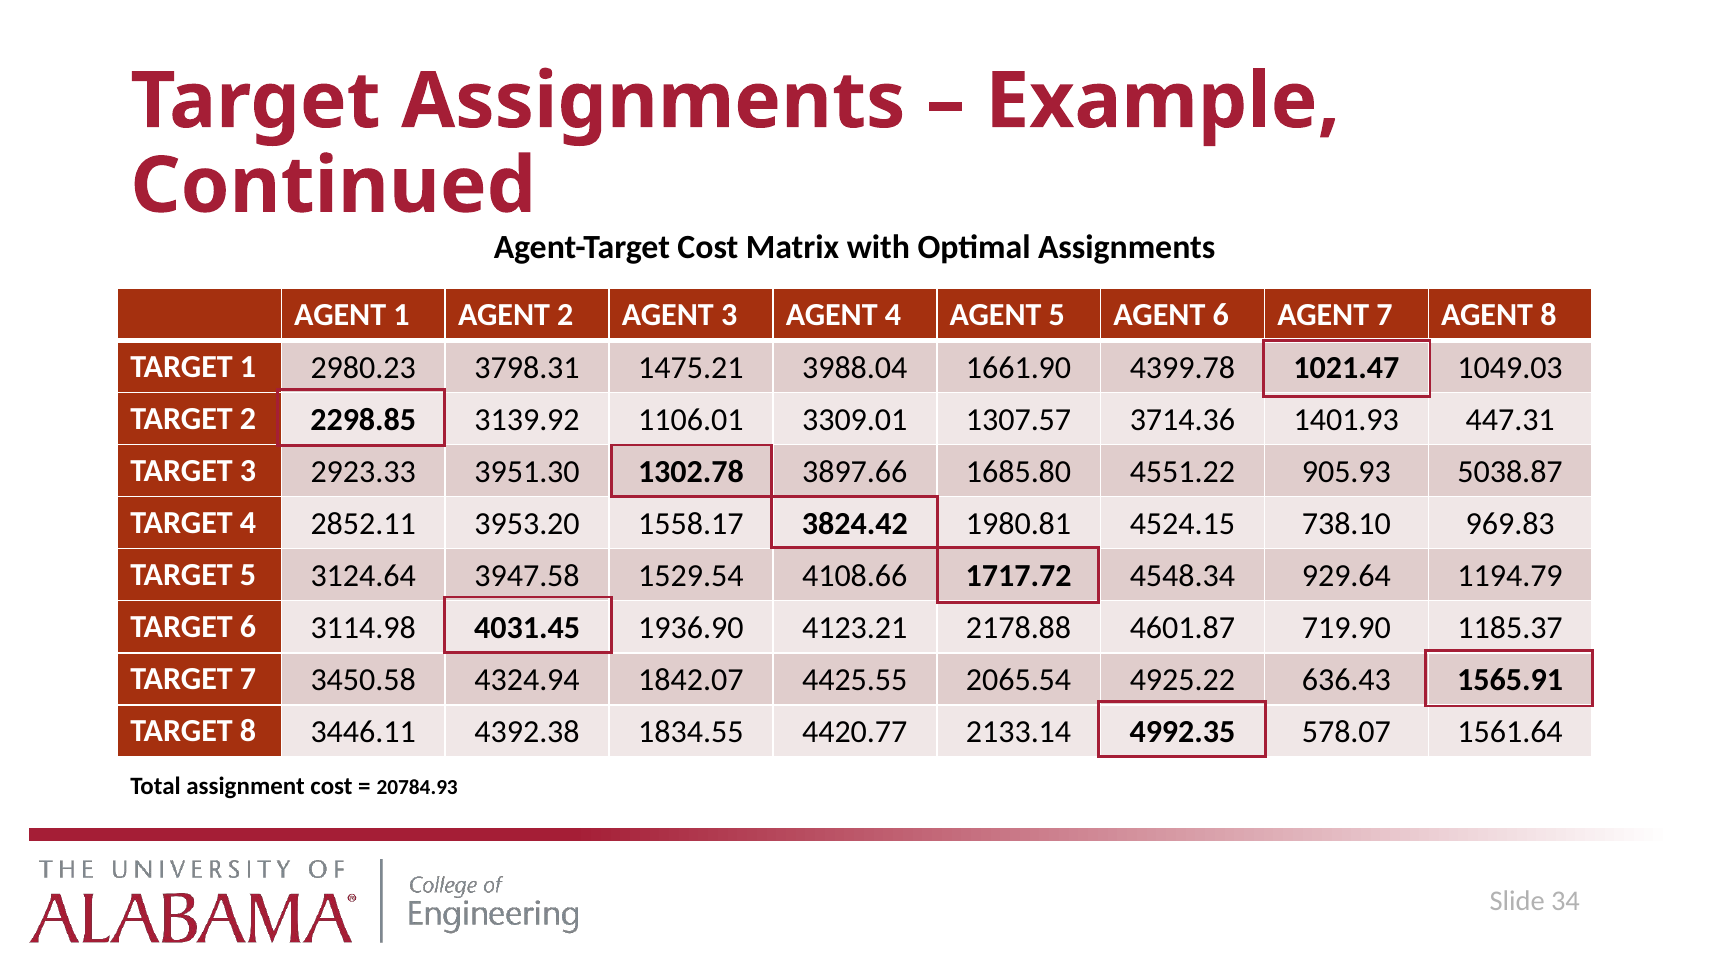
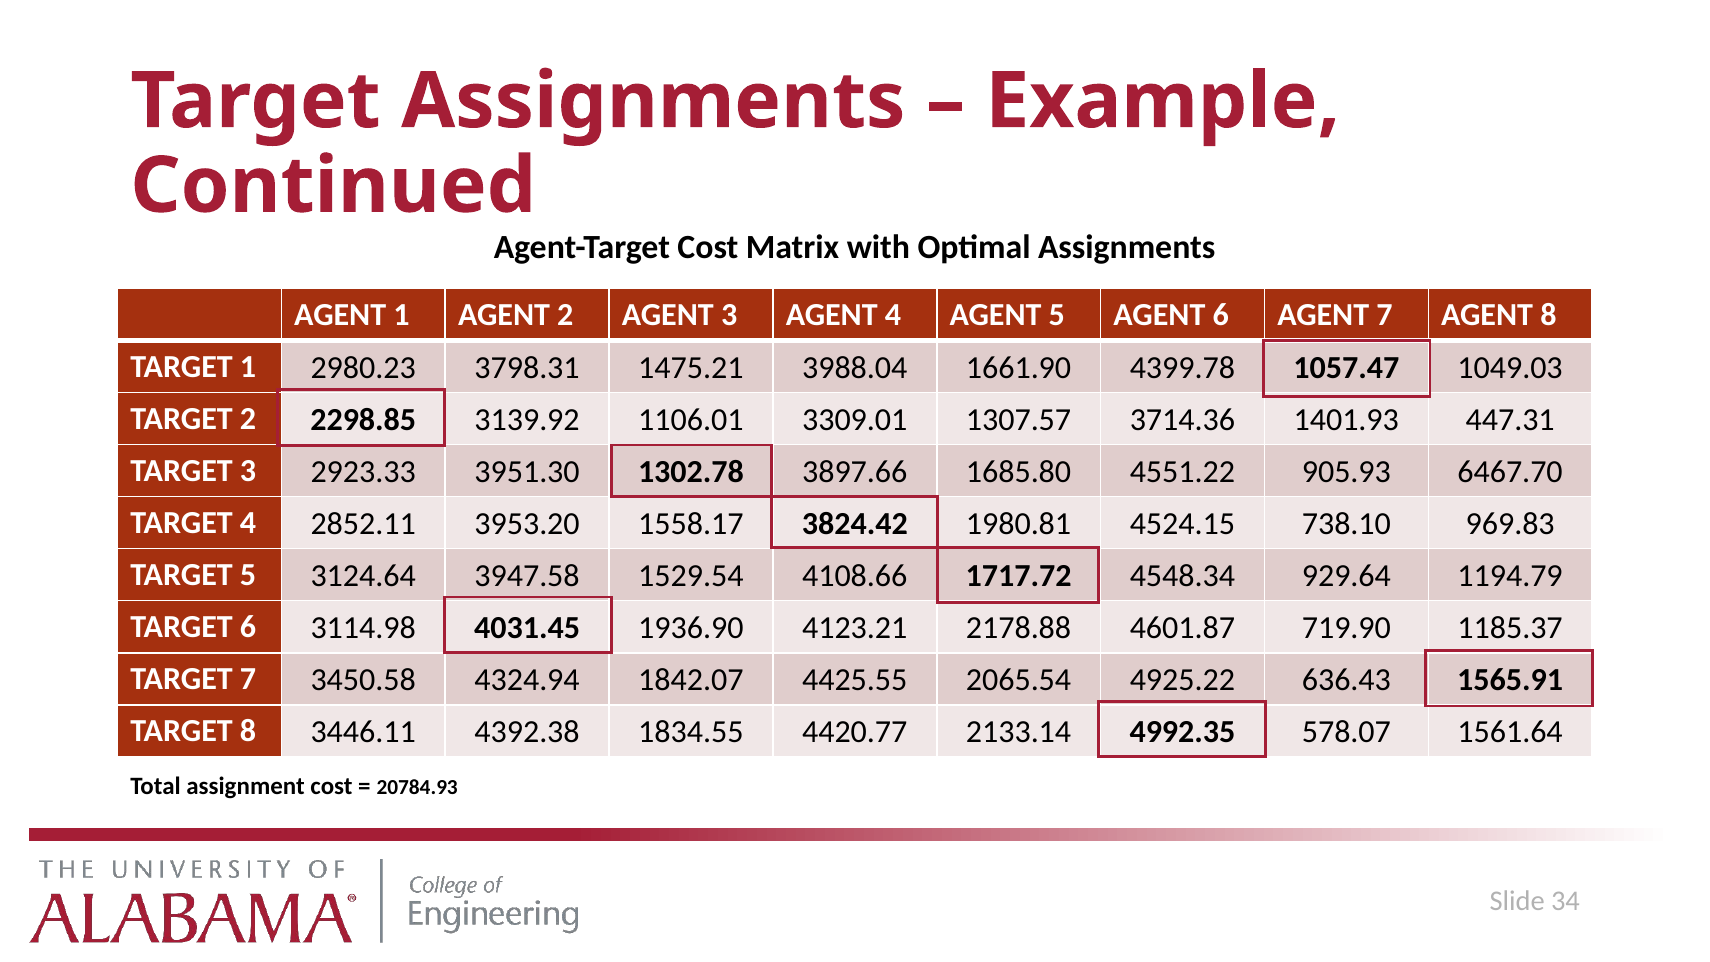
1021.47: 1021.47 -> 1057.47
5038.87: 5038.87 -> 6467.70
